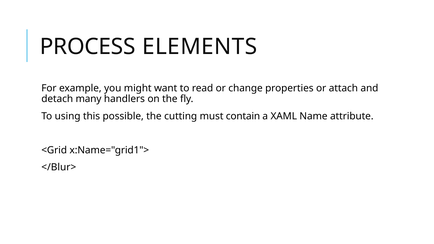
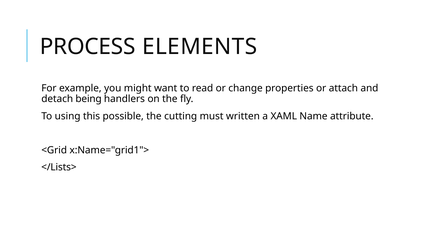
many: many -> being
contain: contain -> written
</Blur>: </Blur> -> </Lists>
